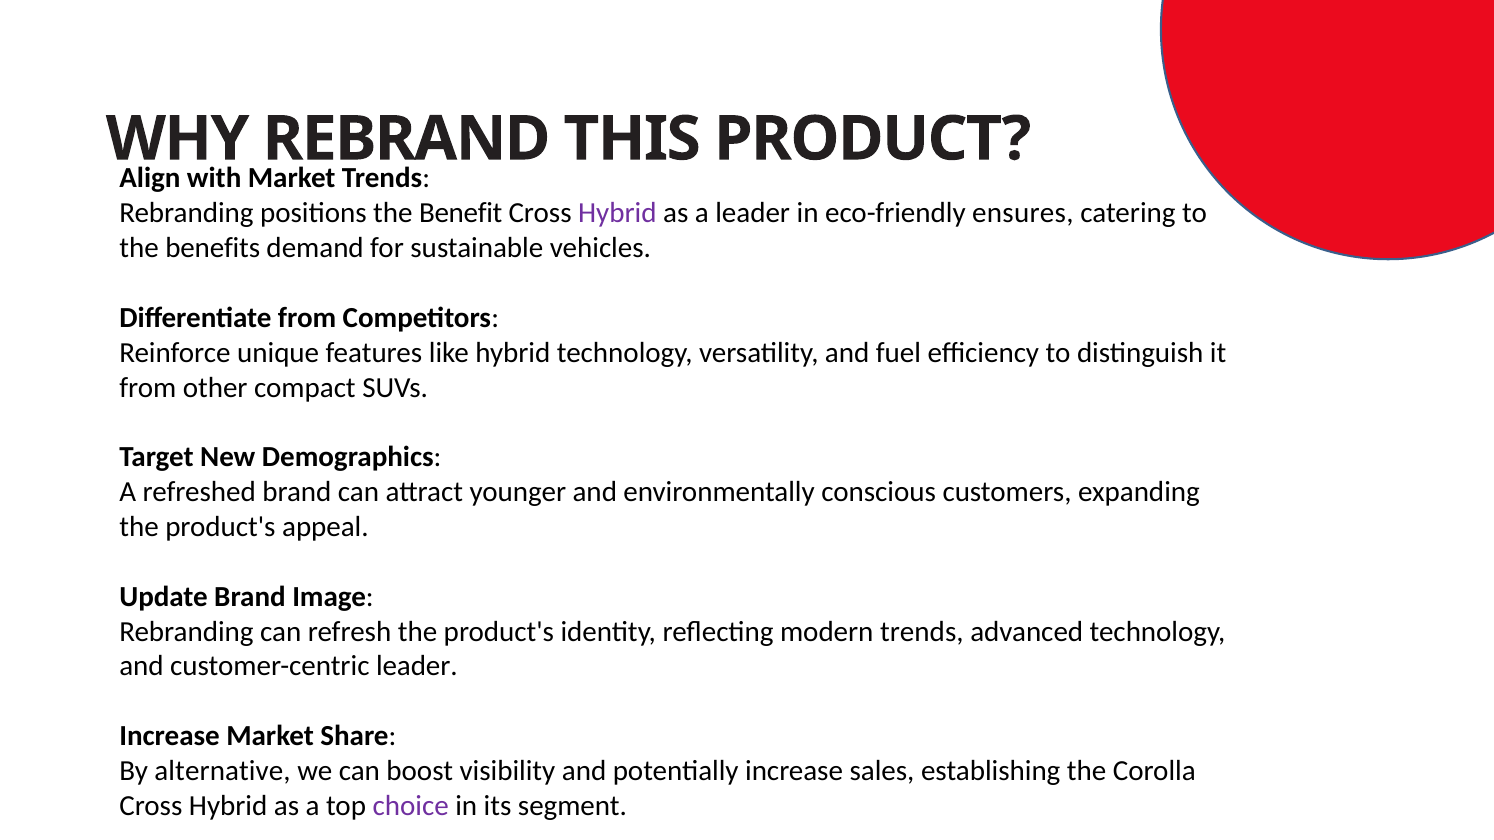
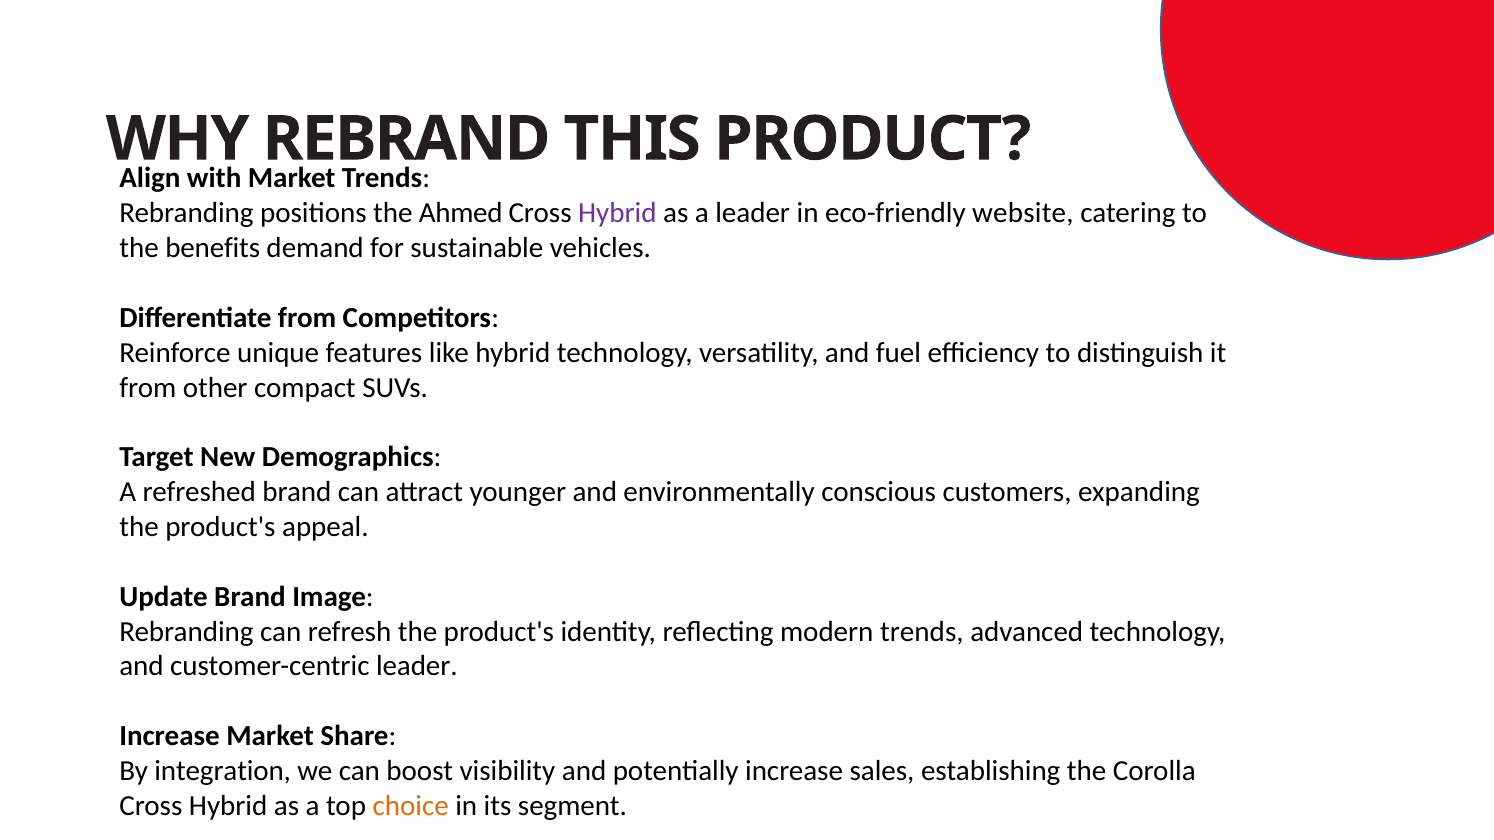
Benefit: Benefit -> Ahmed
ensures: ensures -> website
alternative: alternative -> integration
choice colour: purple -> orange
